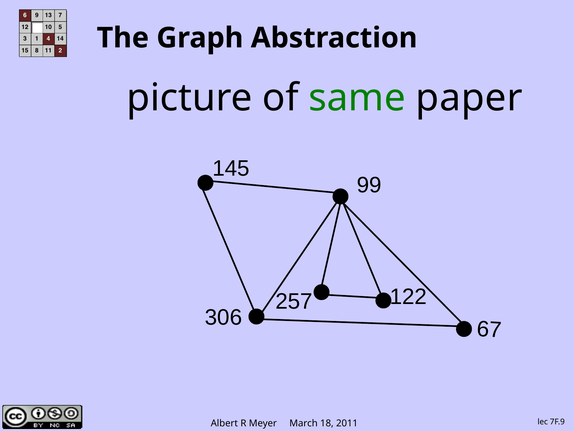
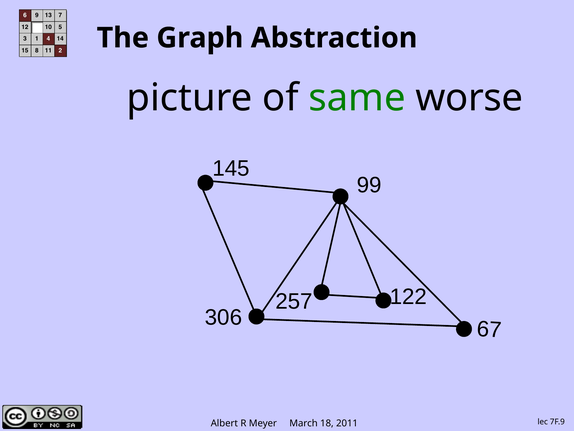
paper: paper -> worse
